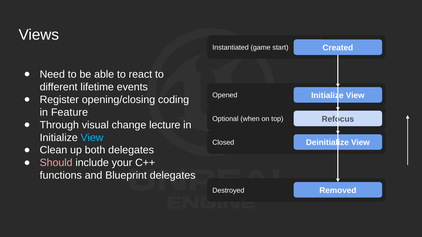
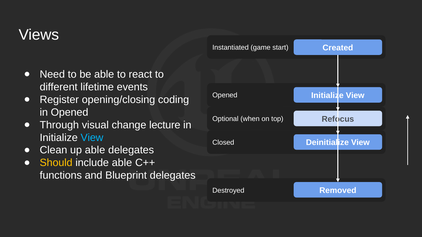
in Feature: Feature -> Opened
up both: both -> able
Should colour: pink -> yellow
include your: your -> able
